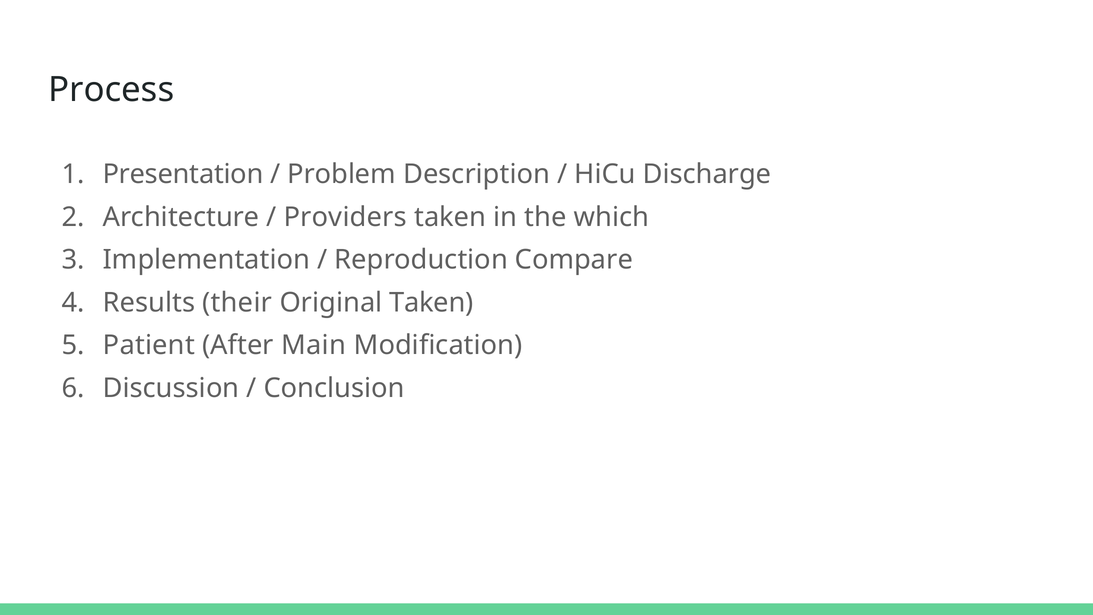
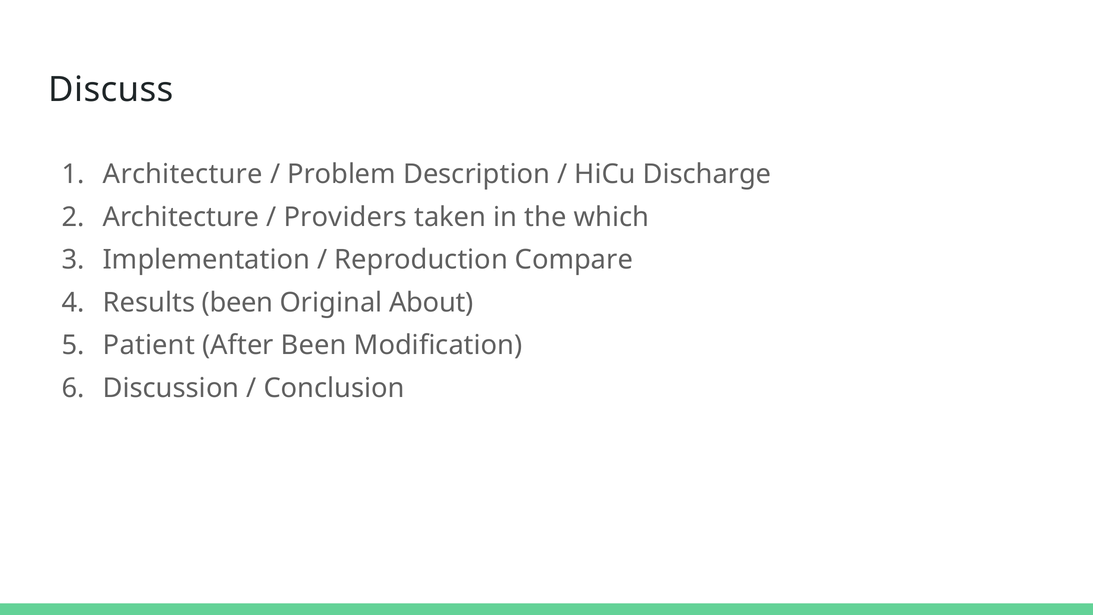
Process: Process -> Discuss
Presentation at (183, 174): Presentation -> Architecture
Results their: their -> been
Original Taken: Taken -> About
After Main: Main -> Been
